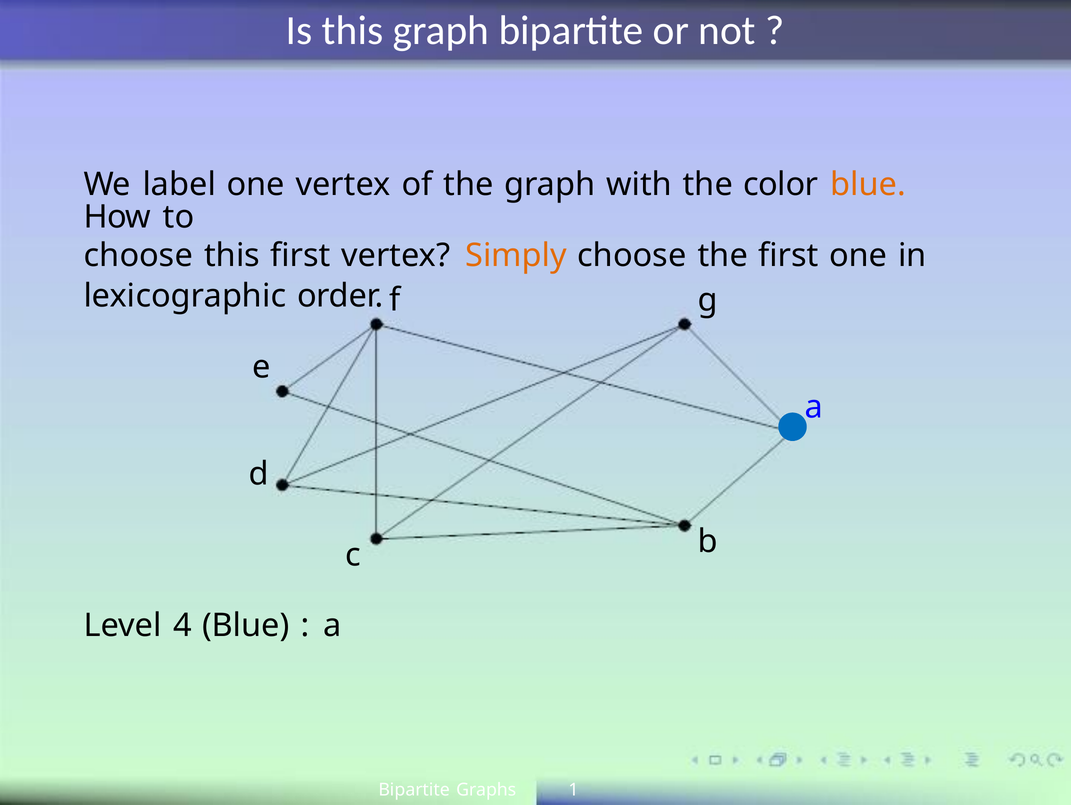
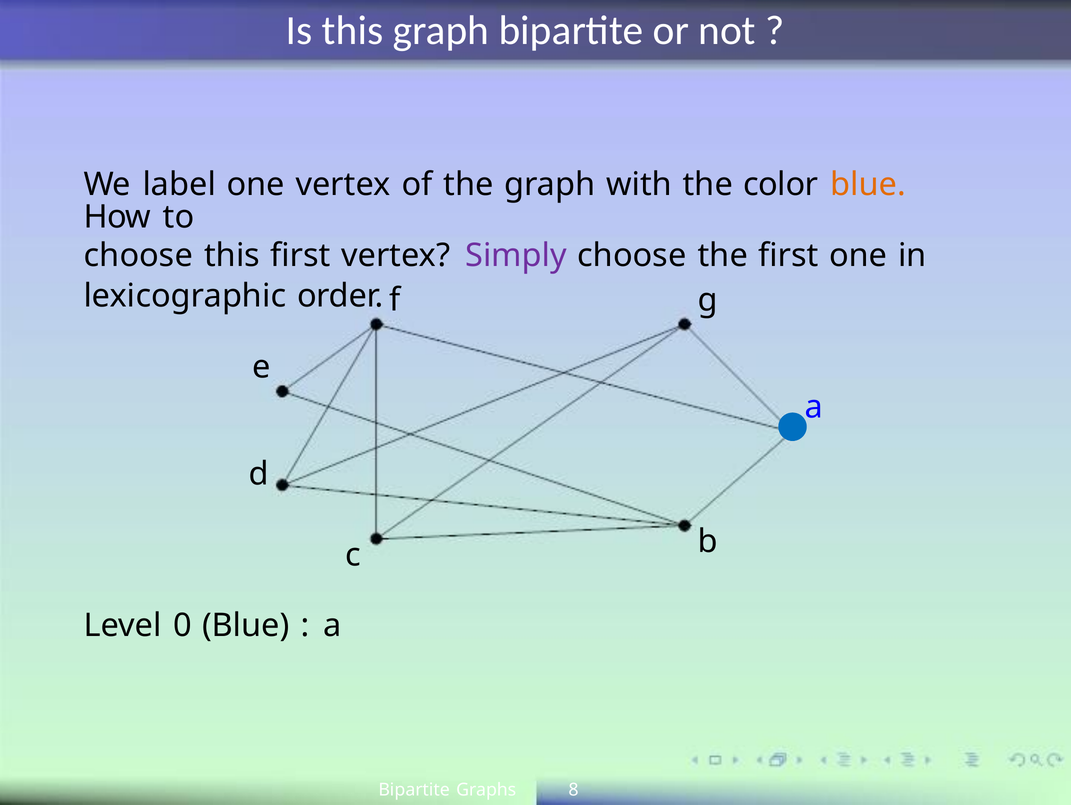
Simply colour: orange -> purple
4: 4 -> 0
1: 1 -> 8
